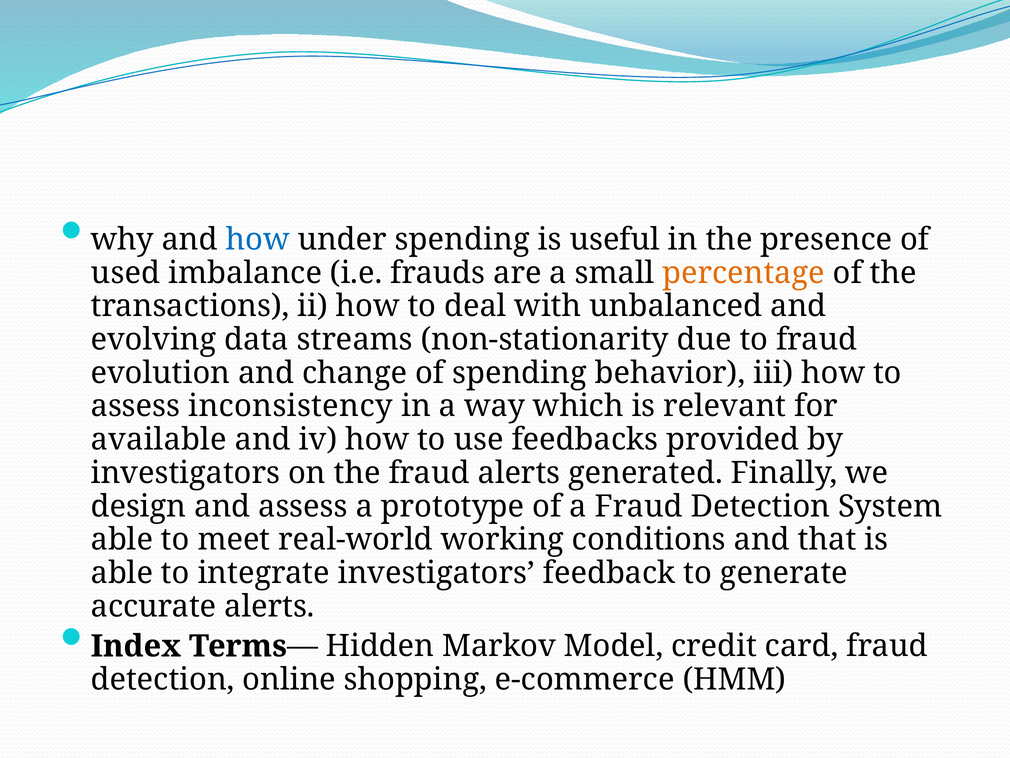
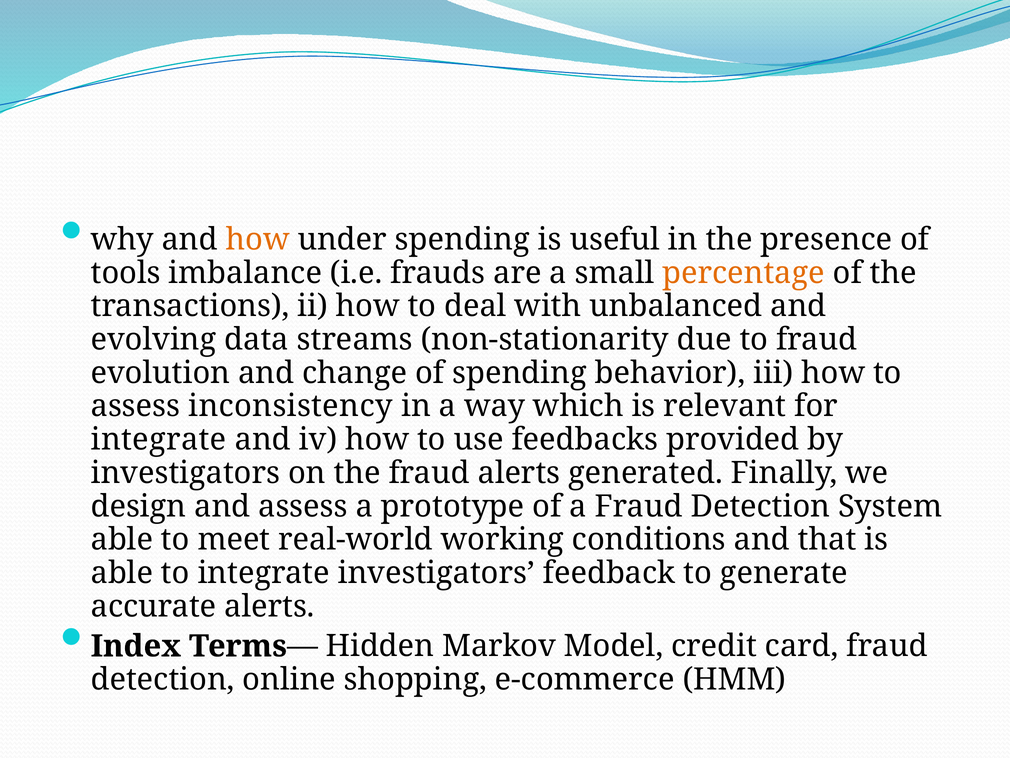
how at (258, 239) colour: blue -> orange
used: used -> tools
available at (159, 439): available -> integrate
